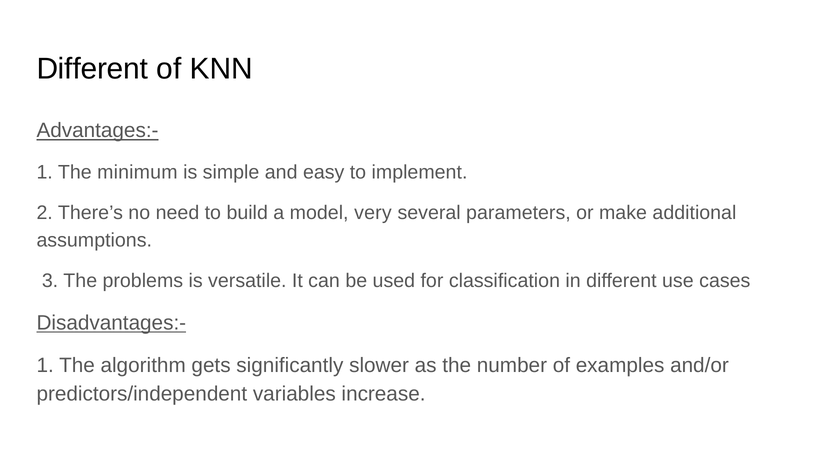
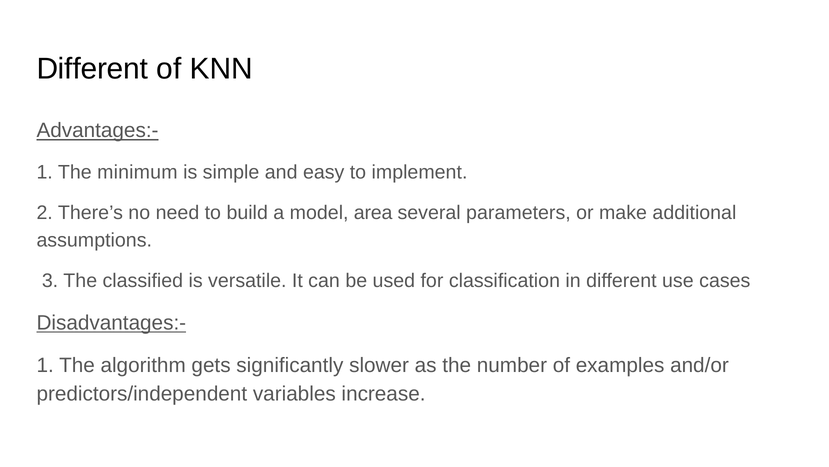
very: very -> area
problems: problems -> classified
